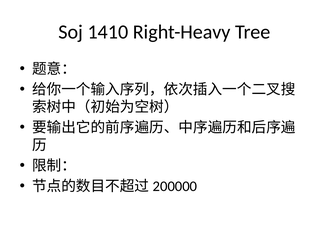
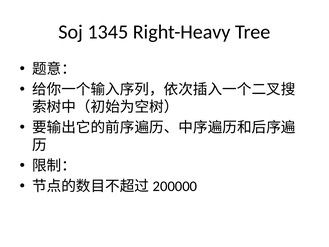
1410: 1410 -> 1345
